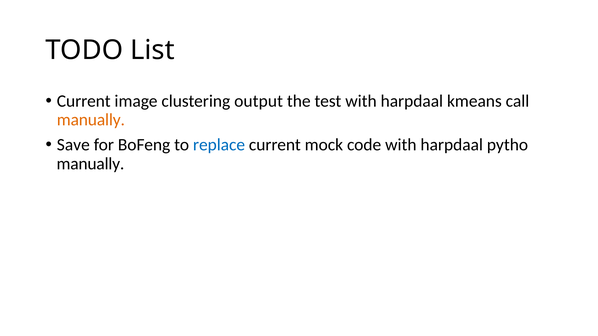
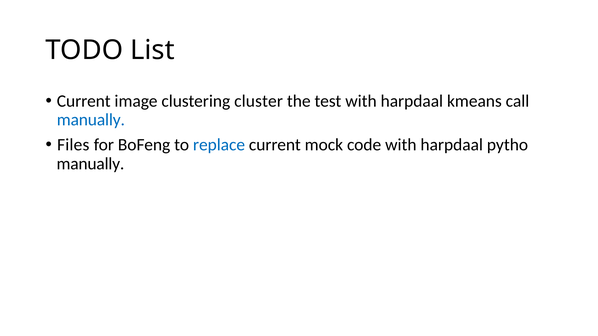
output: output -> cluster
manually at (91, 120) colour: orange -> blue
Save: Save -> Files
